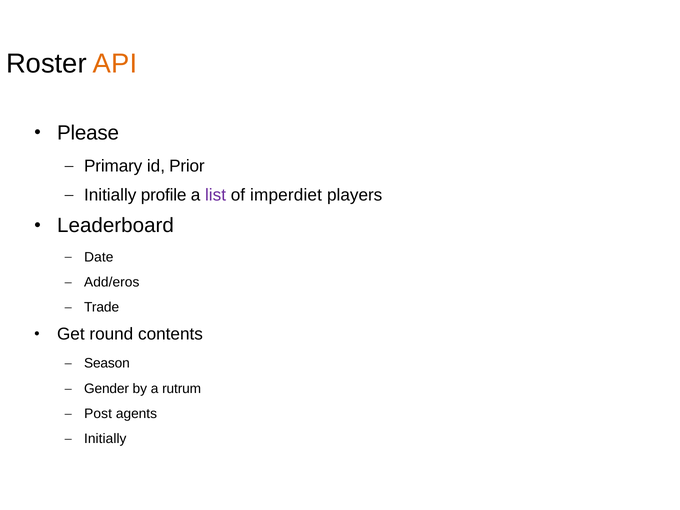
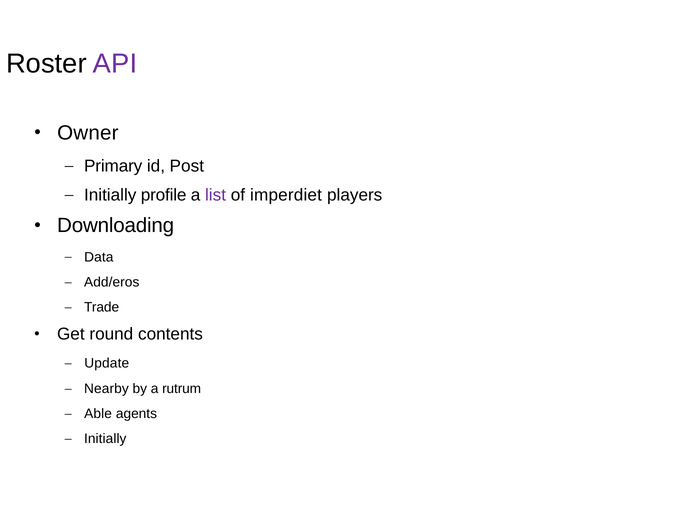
API colour: orange -> purple
Please: Please -> Owner
Prior: Prior -> Post
Leaderboard: Leaderboard -> Downloading
Date: Date -> Data
Season: Season -> Update
Gender: Gender -> Nearby
Post: Post -> Able
